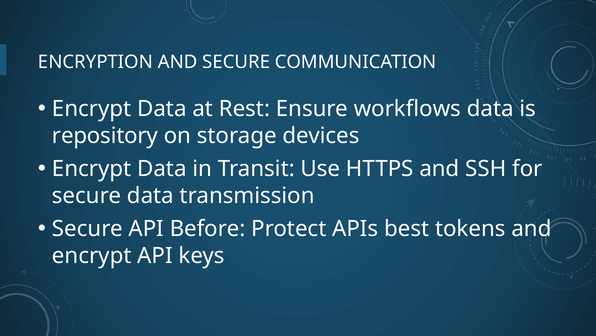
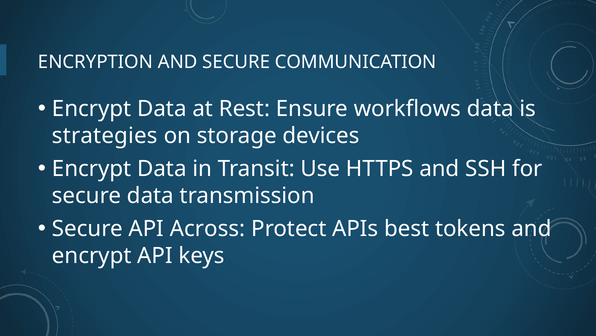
repository: repository -> strategies
Before: Before -> Across
